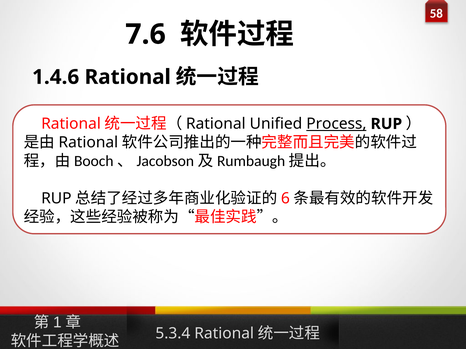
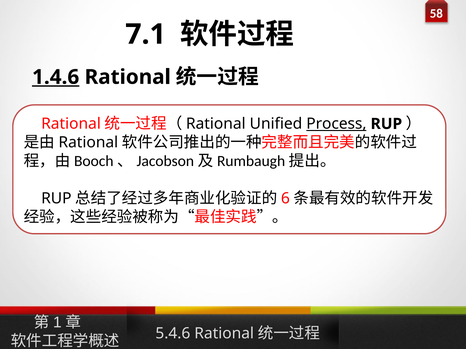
7.6: 7.6 -> 7.1
1.4.6 underline: none -> present
5.3.4: 5.3.4 -> 5.4.6
